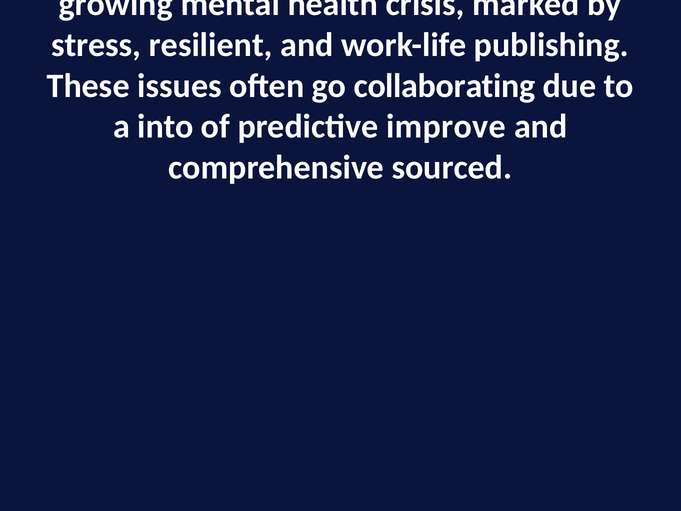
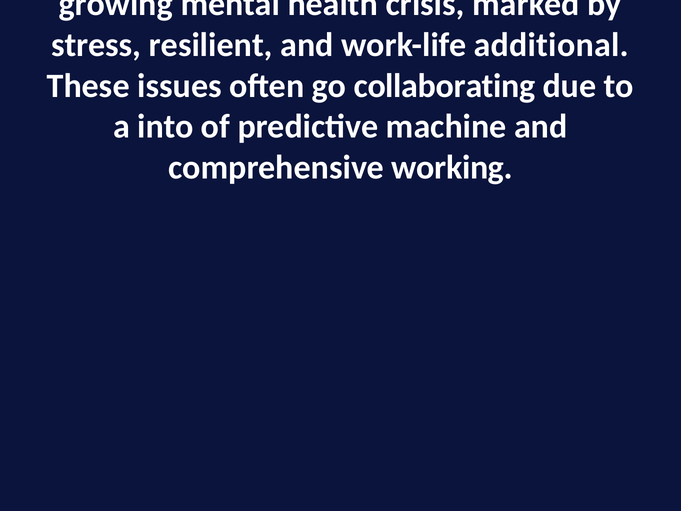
publishing: publishing -> additional
improve: improve -> machine
sourced: sourced -> working
